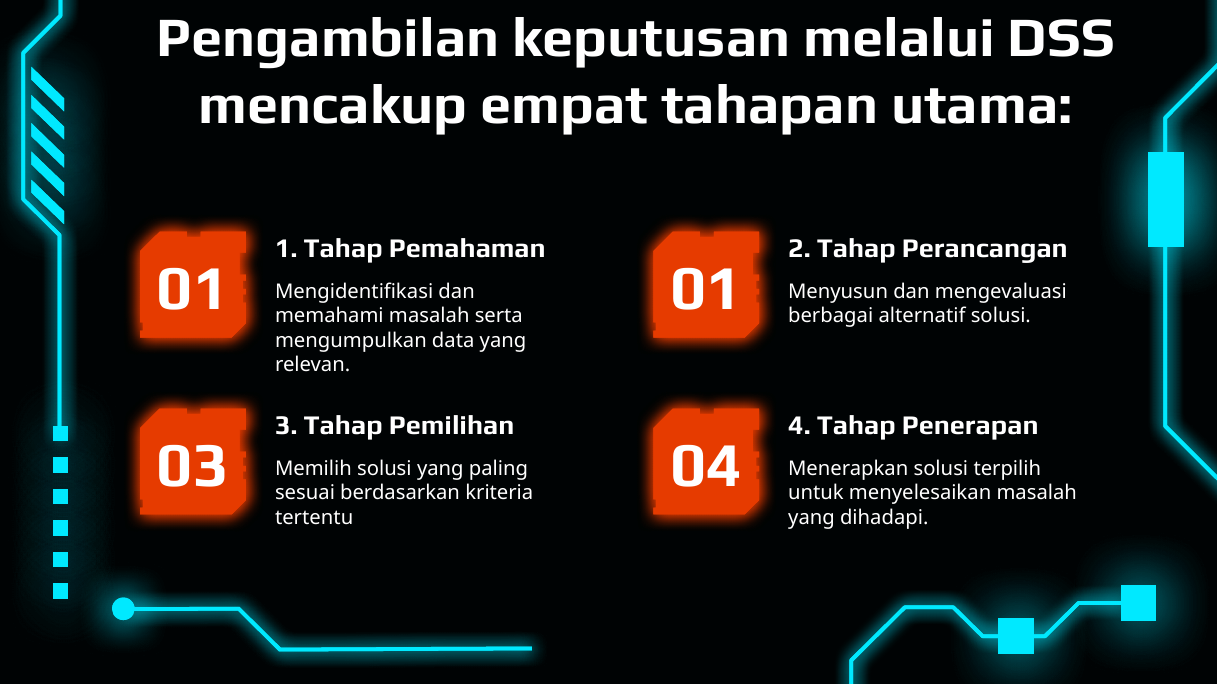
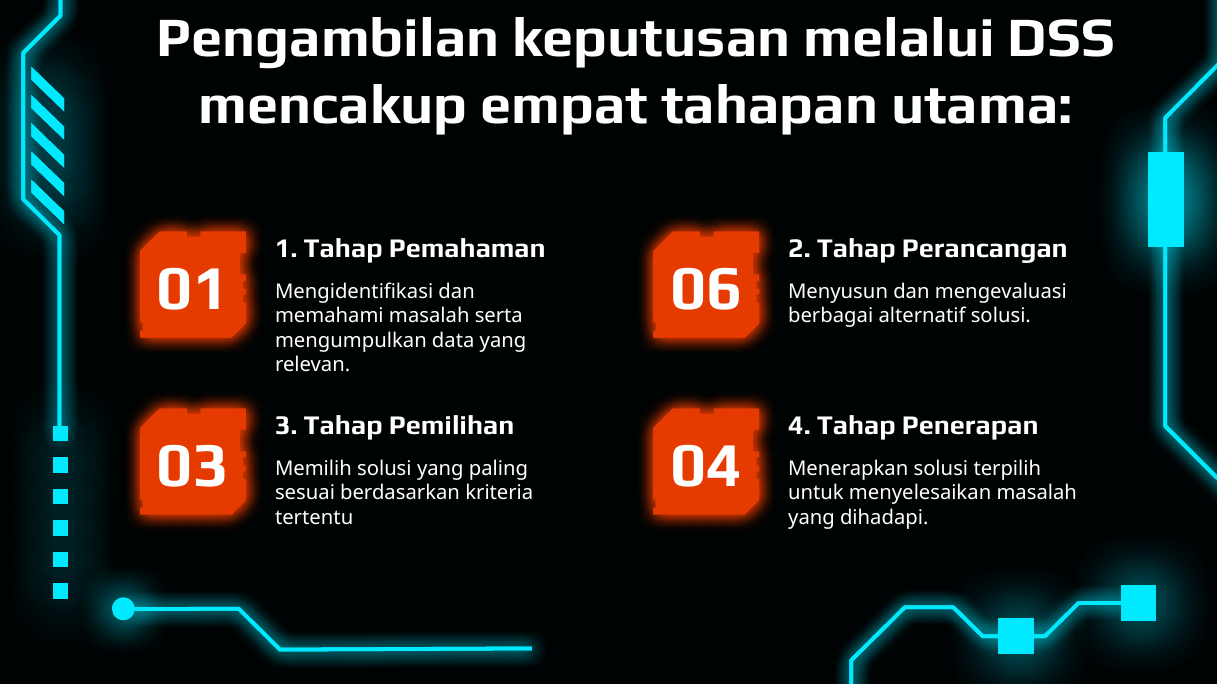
01 01: 01 -> 06
